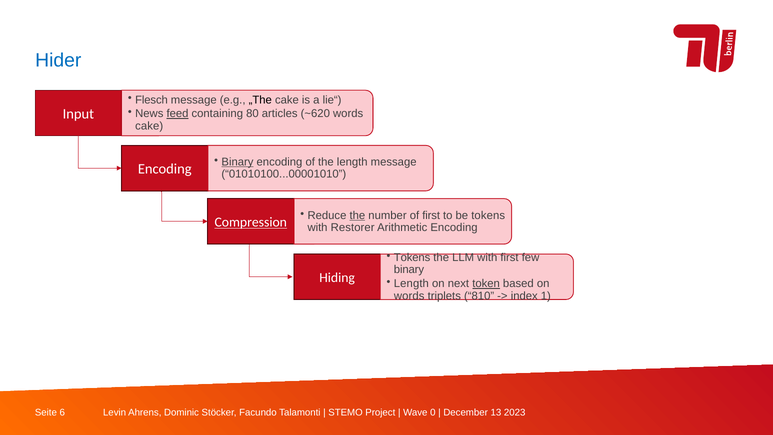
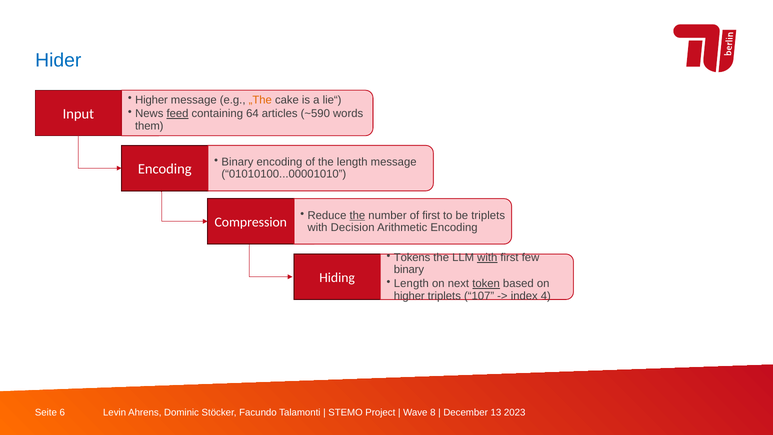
Flesch at (151, 100): Flesch -> Higher
„The colour: black -> orange
80: 80 -> 64
~620: ~620 -> ~590
cake at (149, 126): cake -> them
Binary at (237, 162) underline: present -> none
be tokens: tokens -> triplets
Compression underline: present -> none
Restorer: Restorer -> Decision
with at (487, 257) underline: none -> present
words at (409, 296): words -> higher
810: 810 -> 107
1: 1 -> 4
0: 0 -> 8
